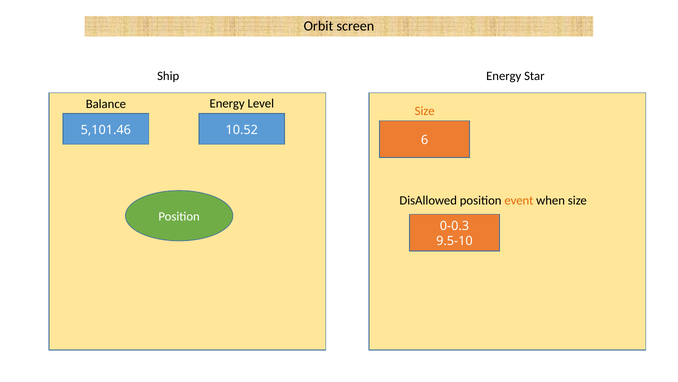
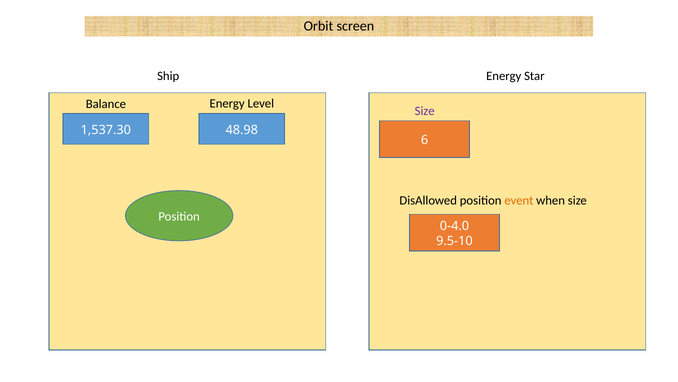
Size at (425, 111) colour: orange -> purple
5,101.46: 5,101.46 -> 1,537.30
10.52: 10.52 -> 48.98
0-0.3: 0-0.3 -> 0-4.0
